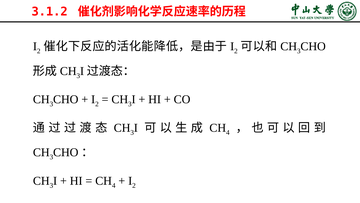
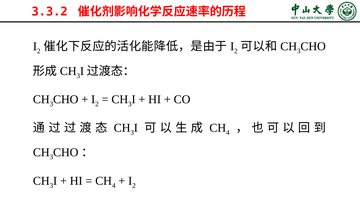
3.1.2: 3.1.2 -> 3.3.2
